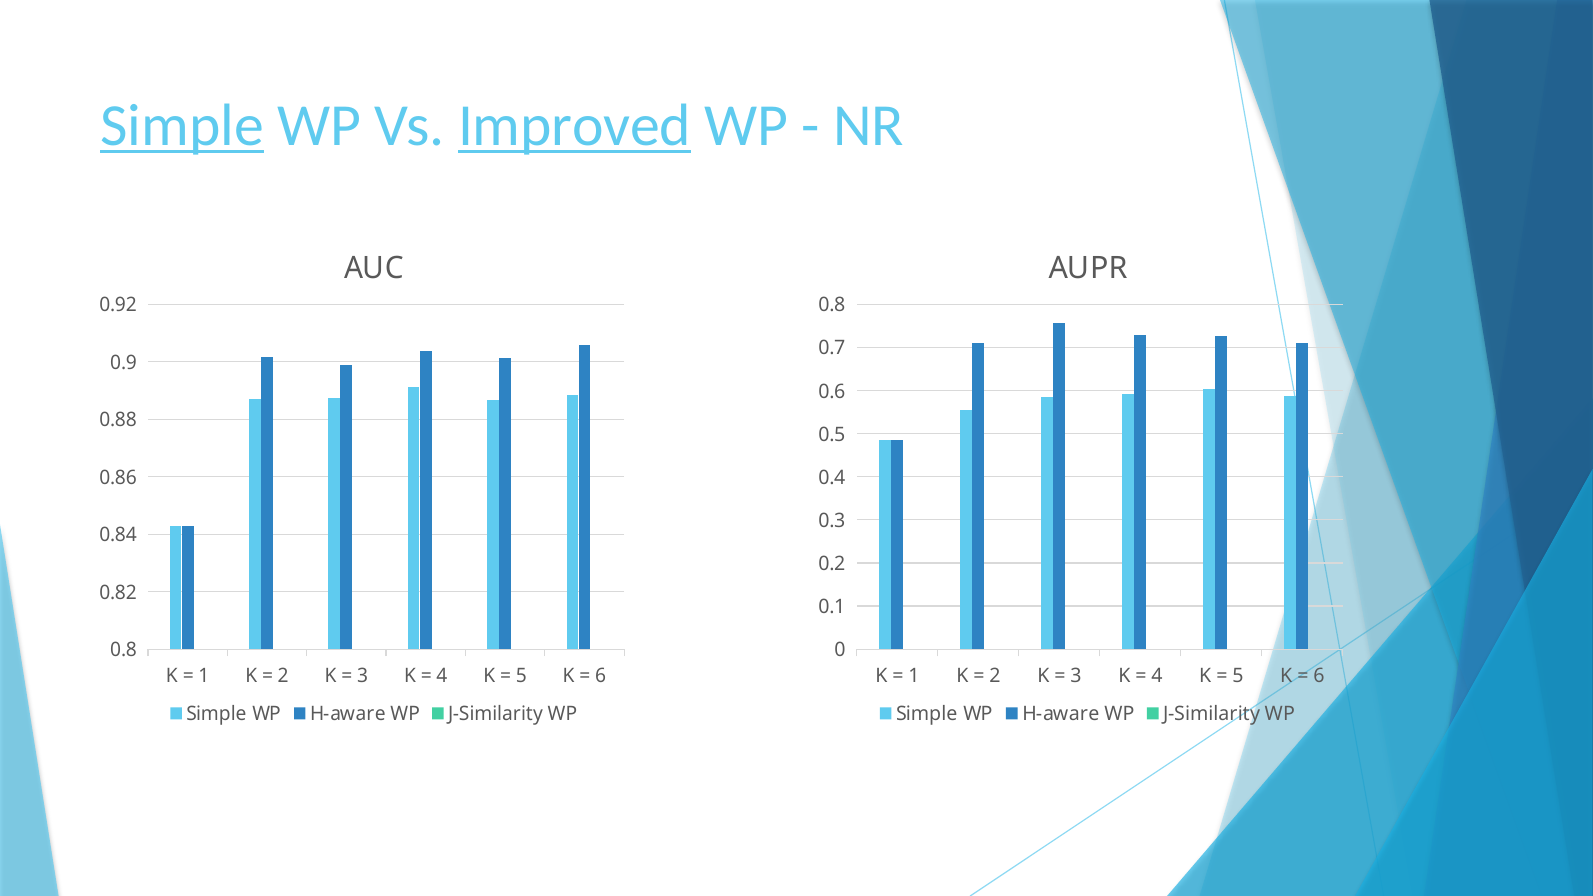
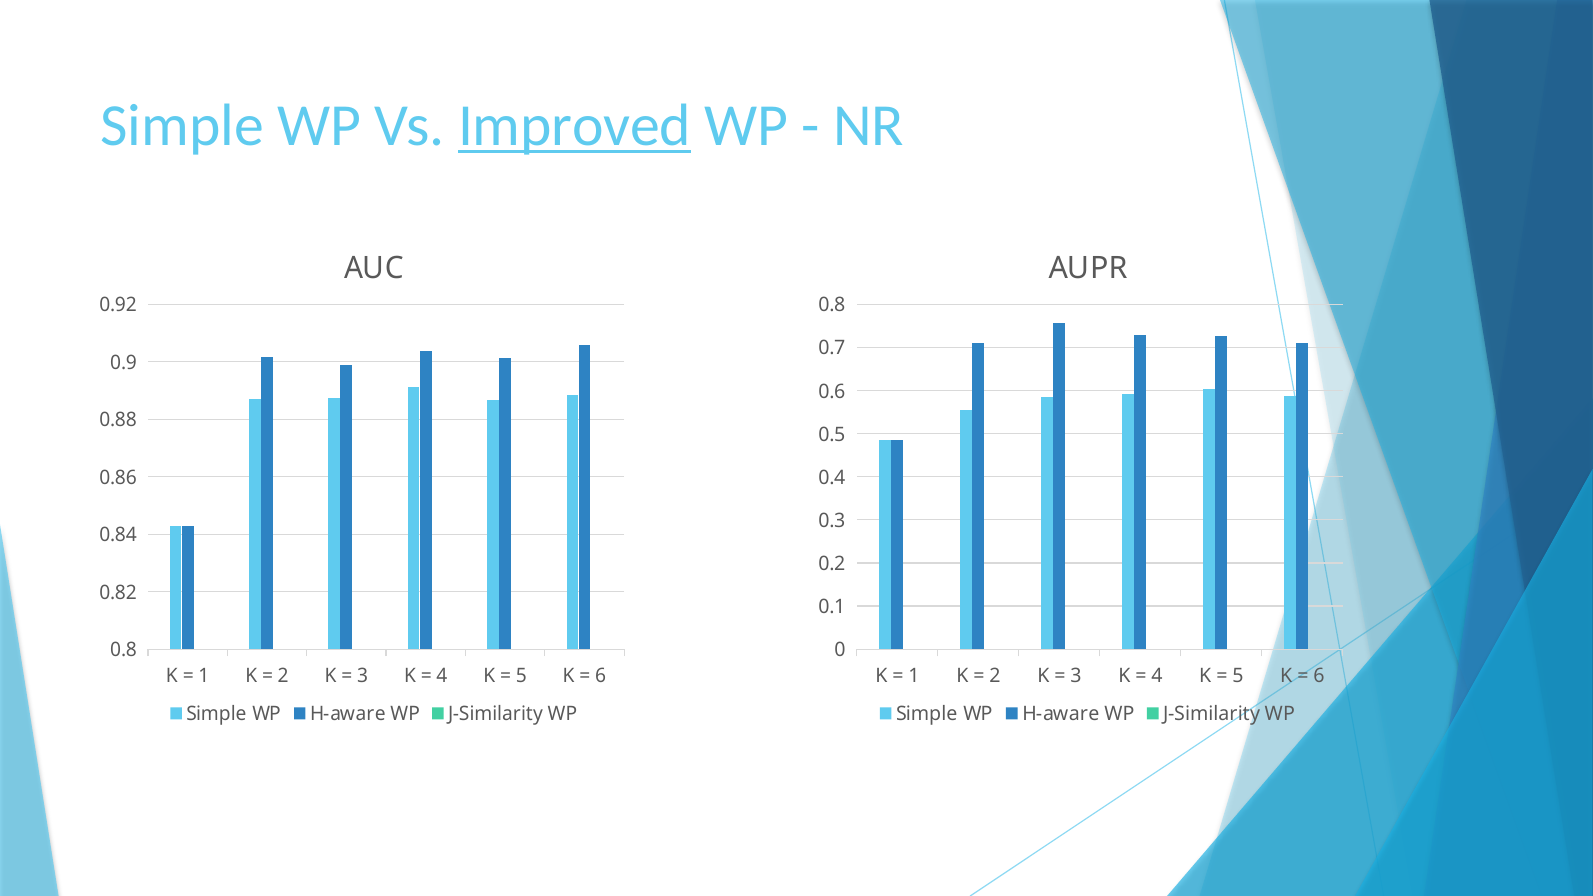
Simple at (182, 126) underline: present -> none
